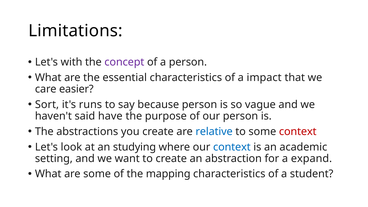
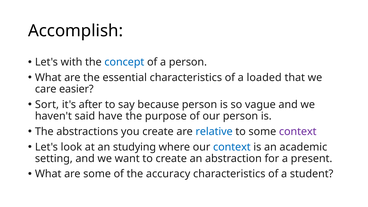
Limitations: Limitations -> Accomplish
concept colour: purple -> blue
impact: impact -> loaded
runs: runs -> after
context at (298, 132) colour: red -> purple
expand: expand -> present
mapping: mapping -> accuracy
